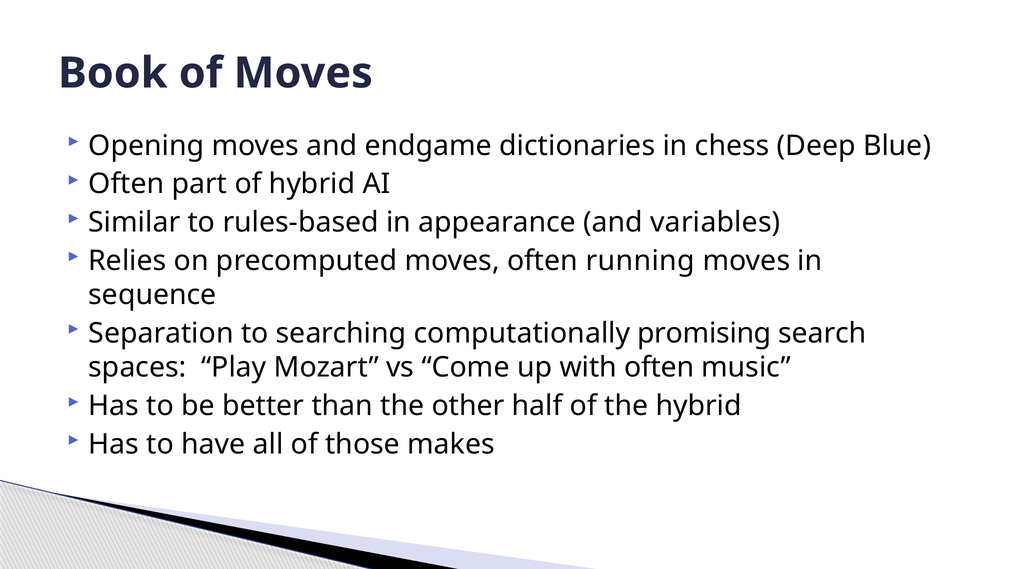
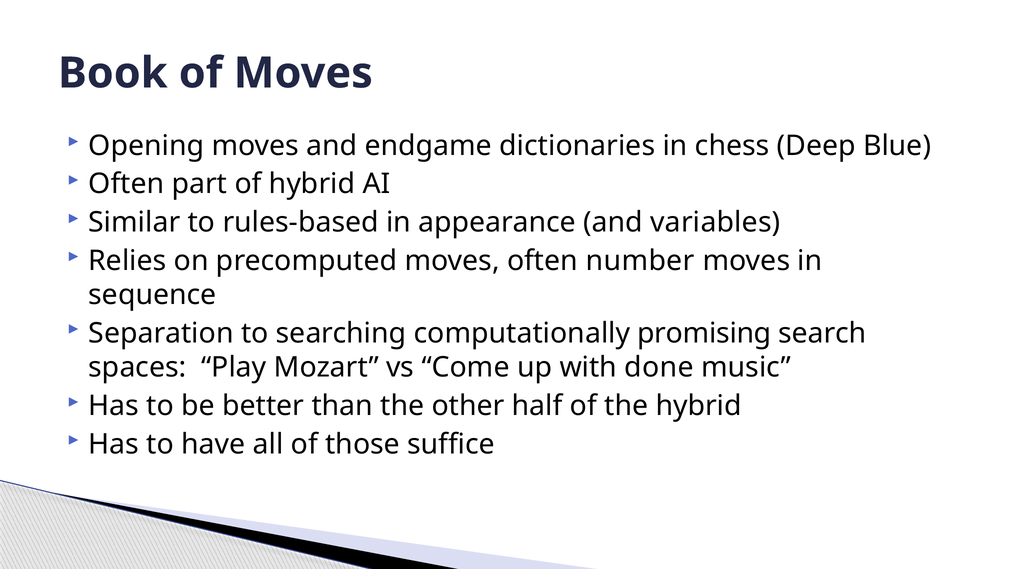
running: running -> number
with often: often -> done
makes: makes -> suffice
